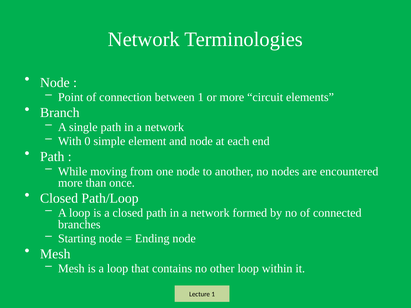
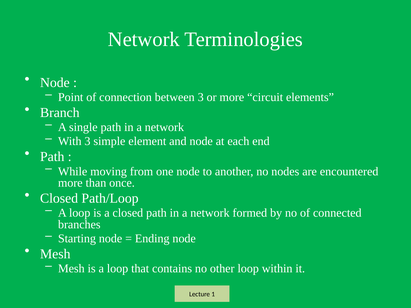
between 1: 1 -> 3
With 0: 0 -> 3
